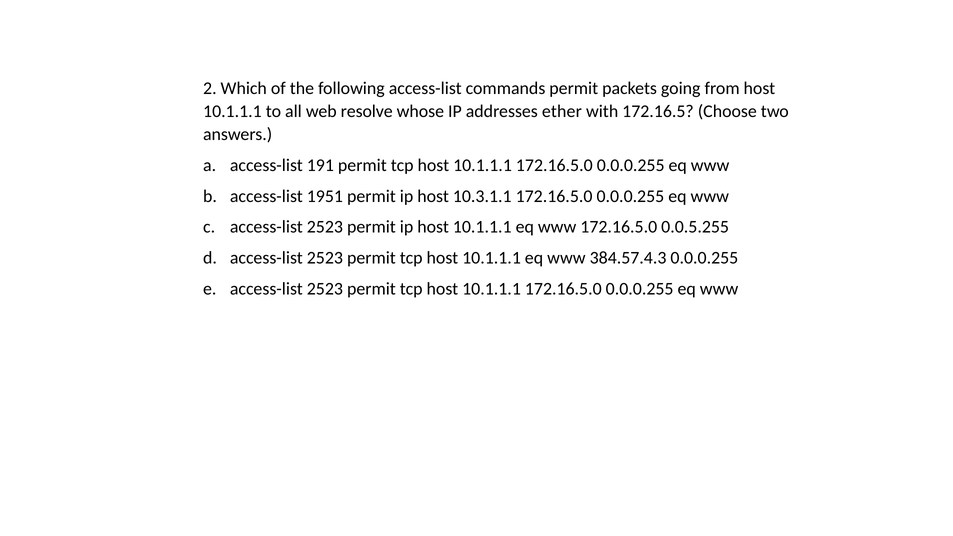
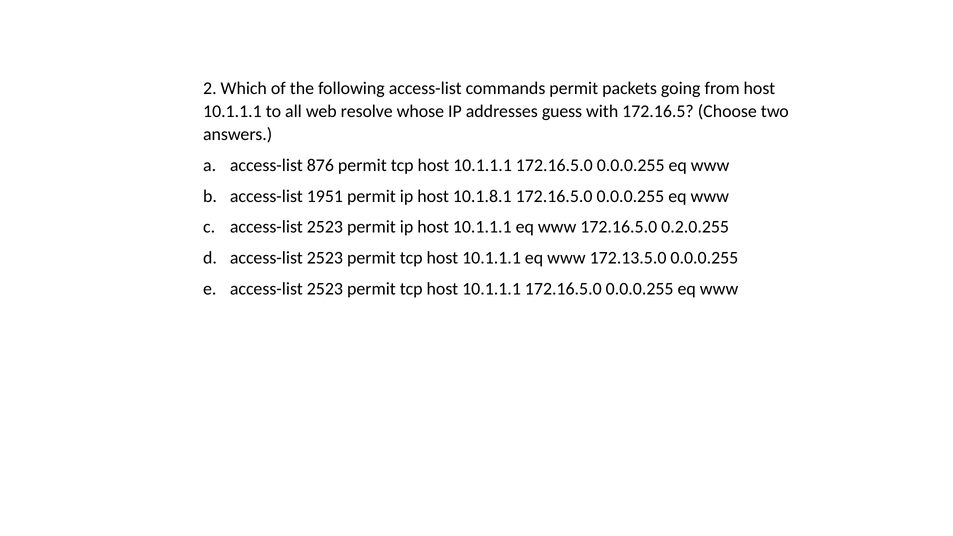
ether: ether -> guess
191: 191 -> 876
10.3.1.1: 10.3.1.1 -> 10.1.8.1
0.0.5.255: 0.0.5.255 -> 0.2.0.255
384.57.4.3: 384.57.4.3 -> 172.13.5.0
